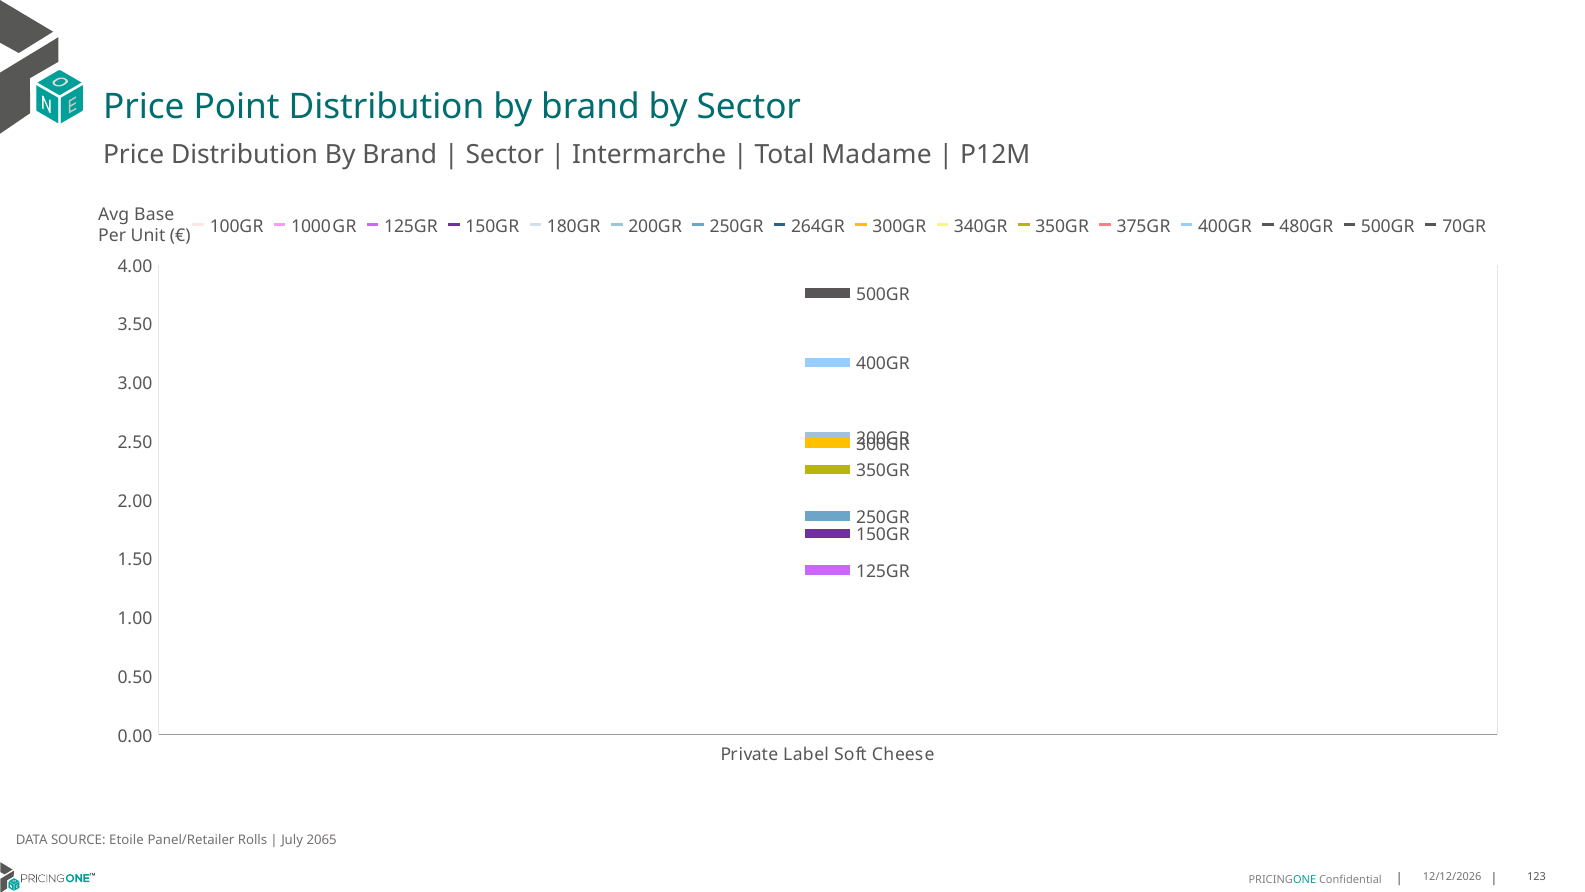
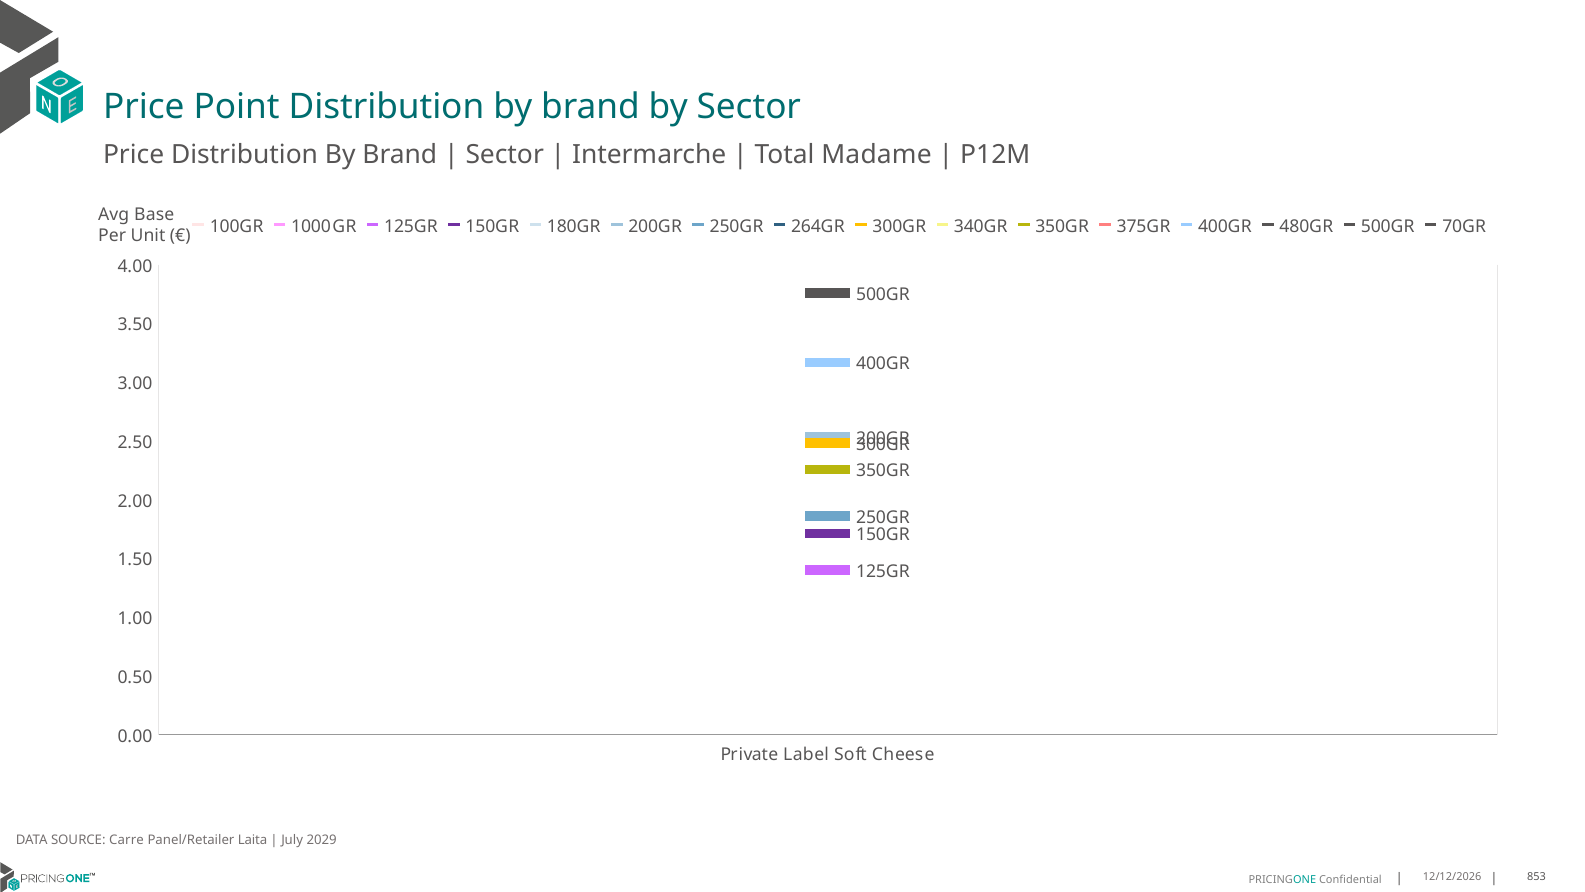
Etoile: Etoile -> Carre
Rolls: Rolls -> Laita
2065: 2065 -> 2029
123: 123 -> 853
